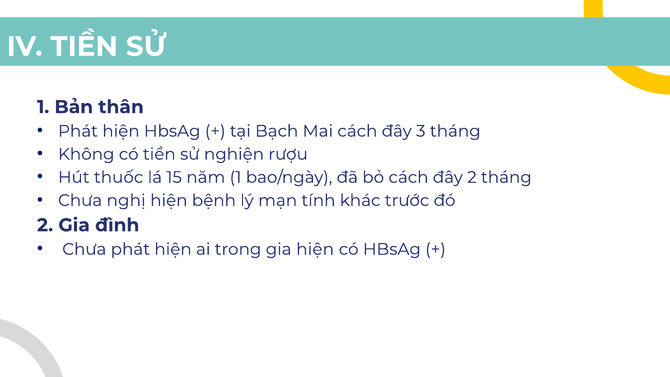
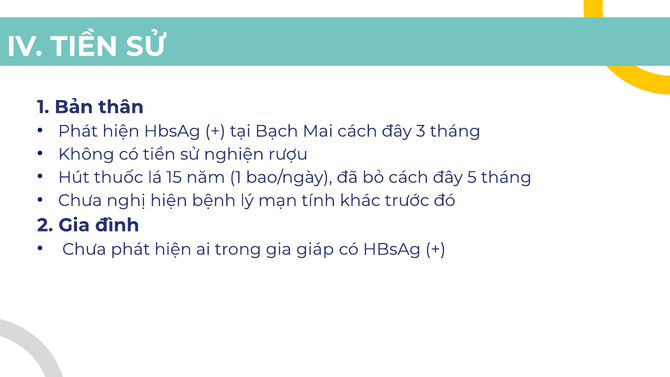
đây 2: 2 -> 5
gia hiện: hiện -> giáp
